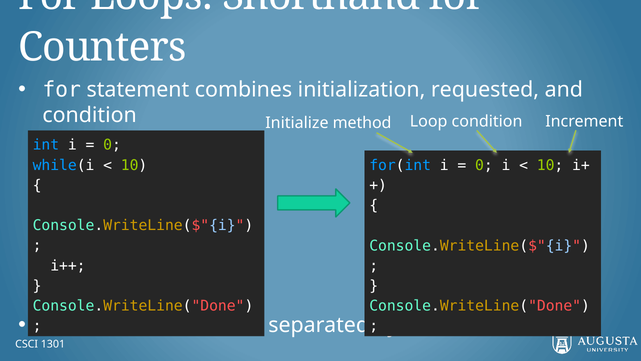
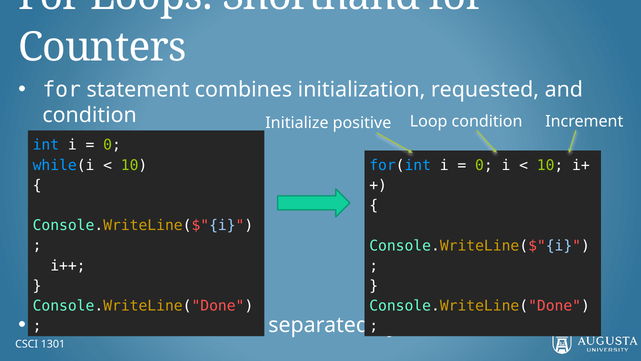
method: method -> positive
